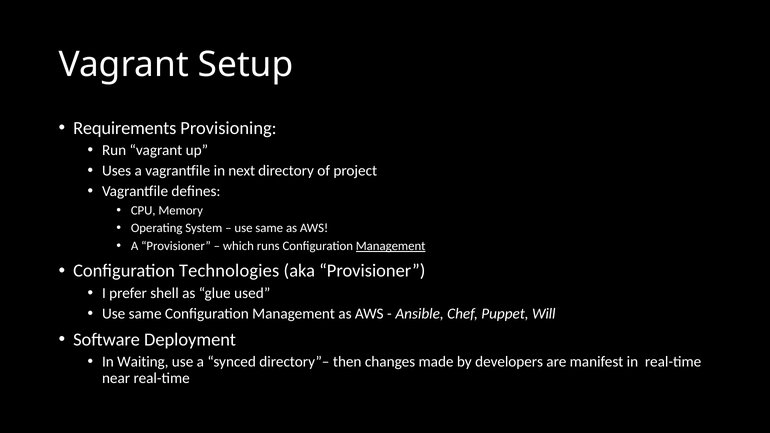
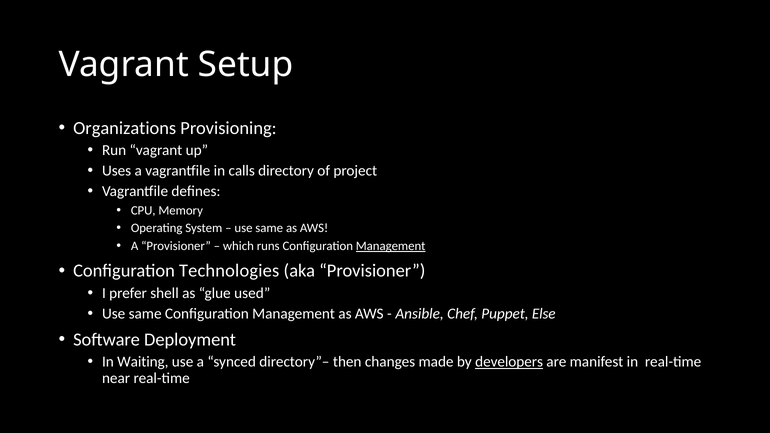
Requirements: Requirements -> Organizations
next: next -> calls
Will: Will -> Else
developers underline: none -> present
